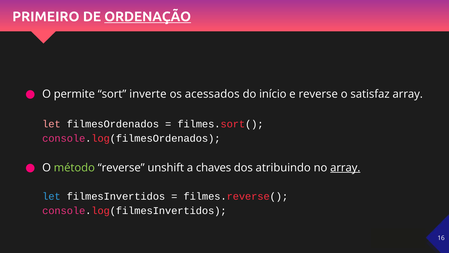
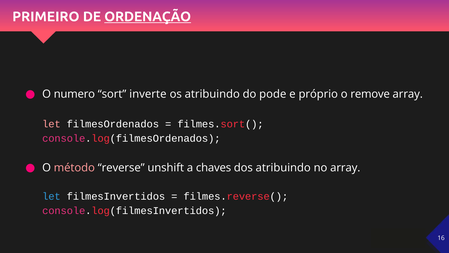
permite: permite -> numero
os acessados: acessados -> atribuindo
início: início -> pode
e reverse: reverse -> próprio
satisfaz: satisfaz -> remove
método colour: light green -> pink
array at (345, 167) underline: present -> none
